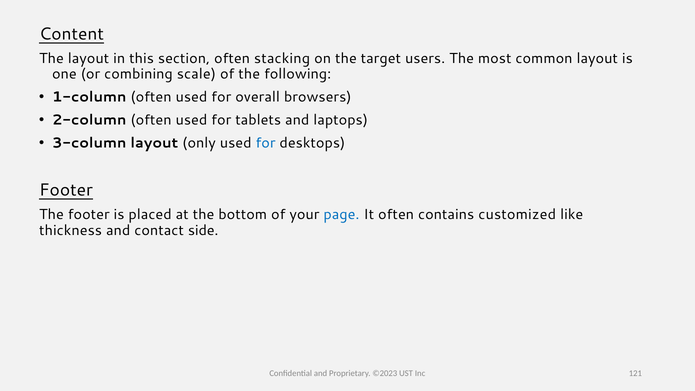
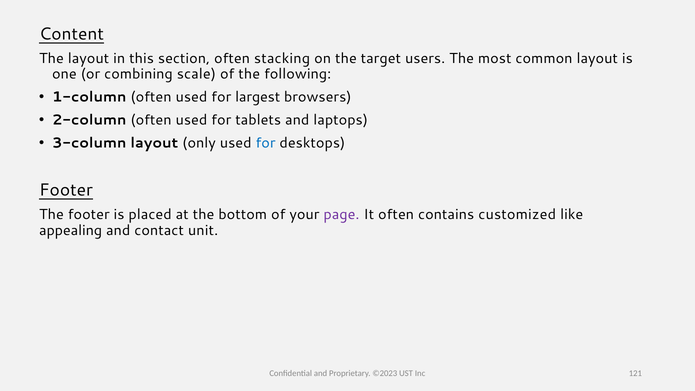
overall: overall -> largest
page colour: blue -> purple
thickness: thickness -> appealing
side: side -> unit
